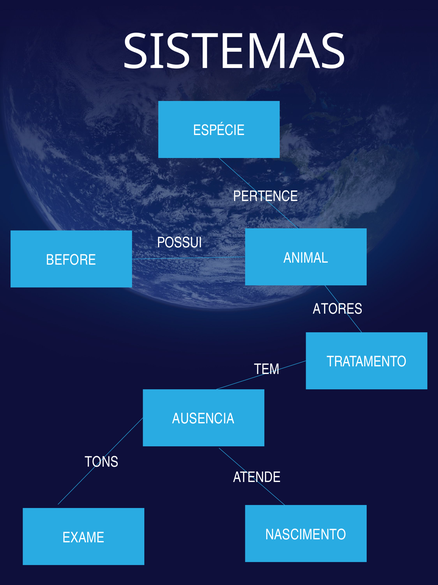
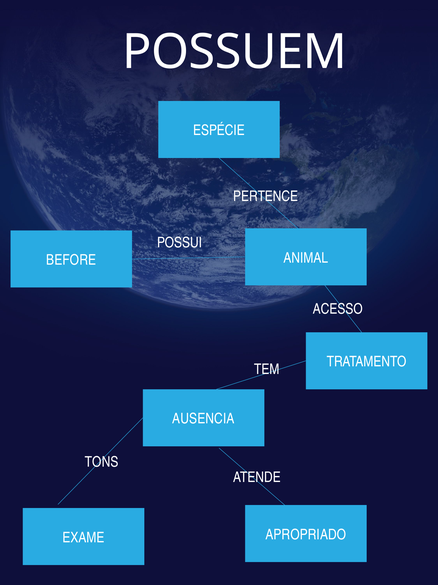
SISTEMAS: SISTEMAS -> POSSUEM
ATORES: ATORES -> ACESSO
NASCIMENTO: NASCIMENTO -> APROPRIADO
